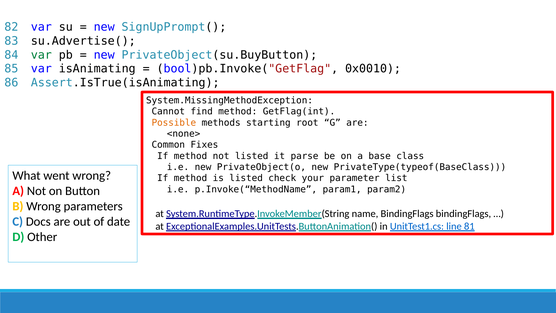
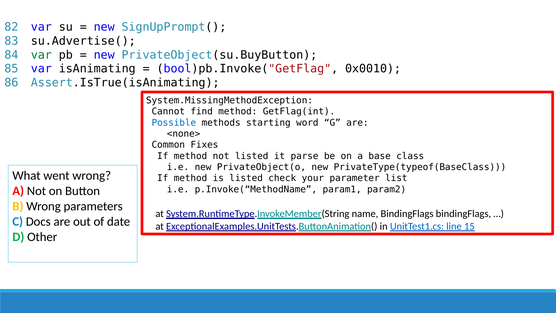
Possible colour: orange -> blue
root: root -> word
81: 81 -> 15
